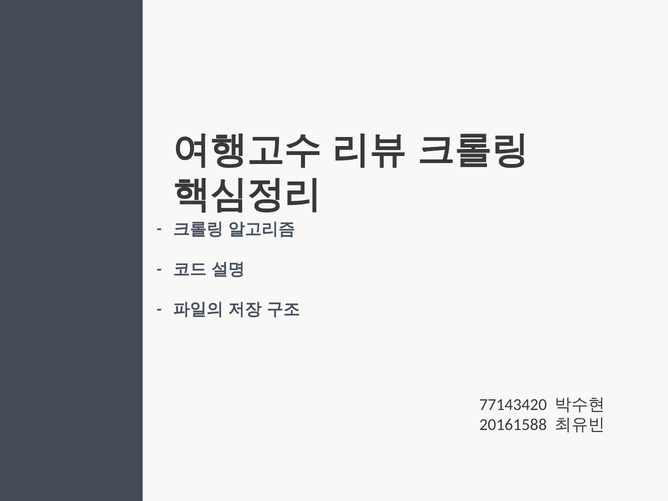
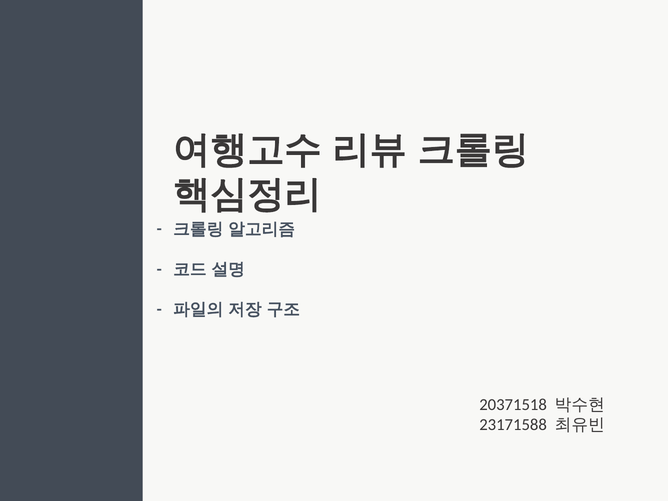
77143420: 77143420 -> 20371518
20161588: 20161588 -> 23171588
